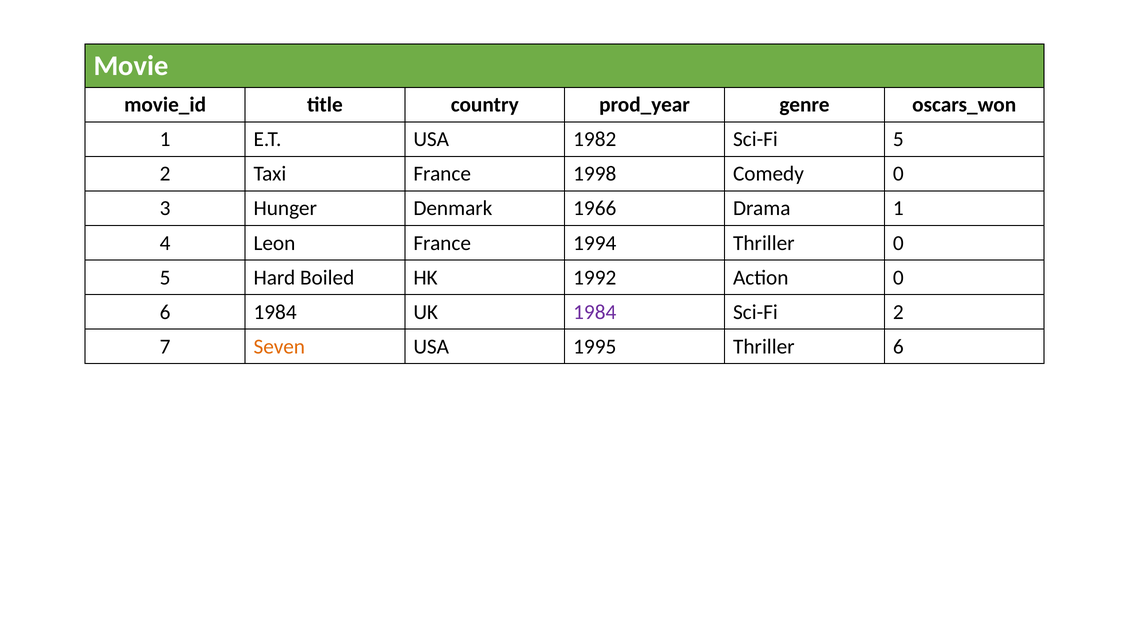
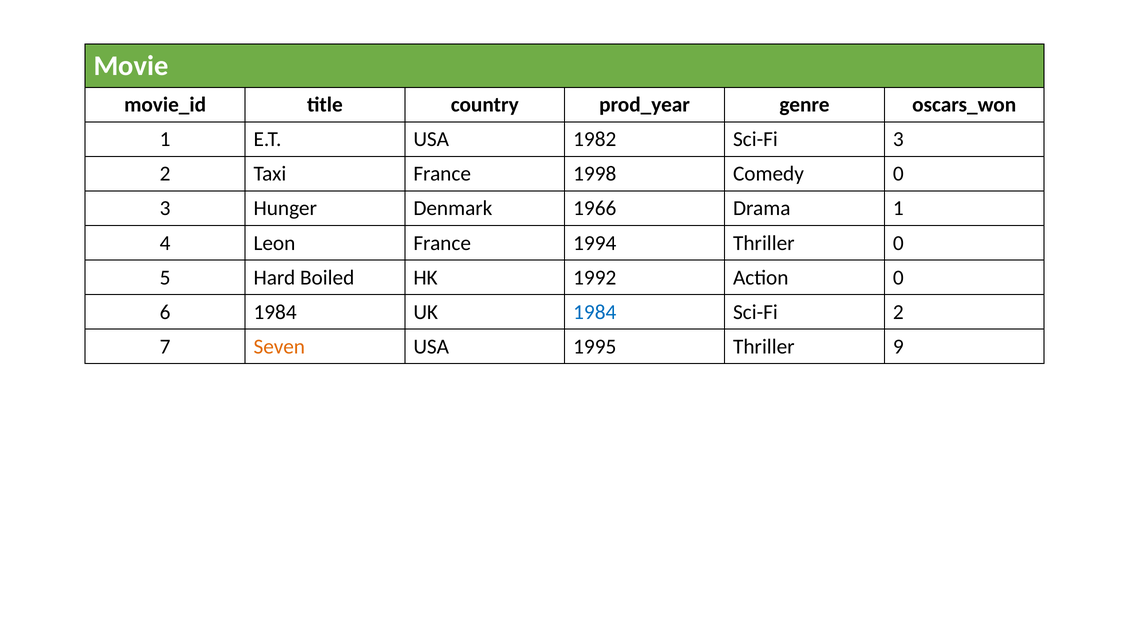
Sci-Fi 5: 5 -> 3
1984 at (595, 312) colour: purple -> blue
Thriller 6: 6 -> 9
